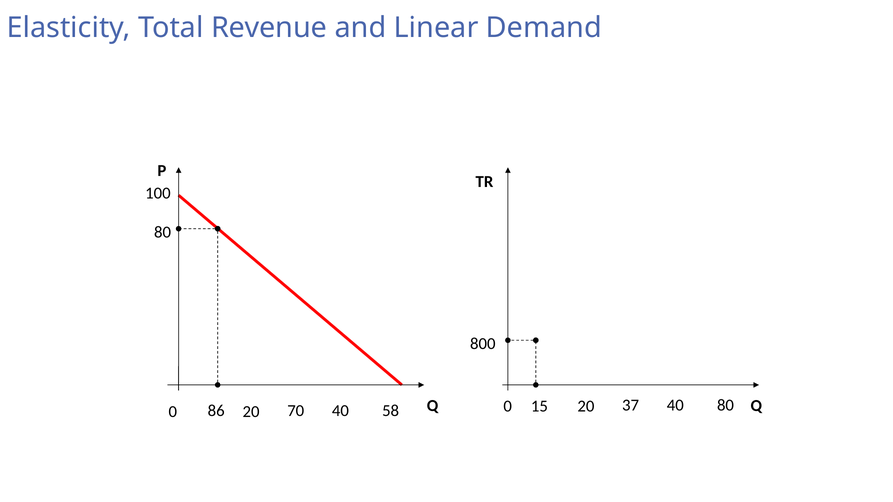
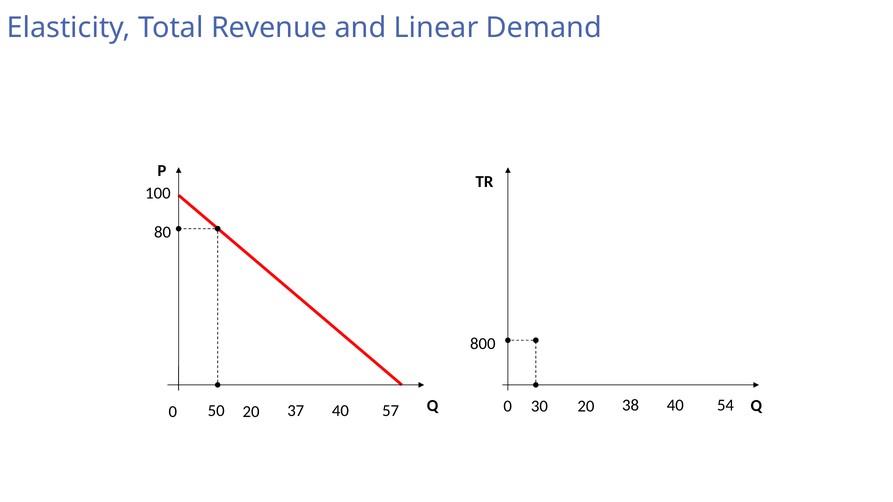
15: 15 -> 30
37: 37 -> 38
40 80: 80 -> 54
86: 86 -> 50
70: 70 -> 37
58: 58 -> 57
